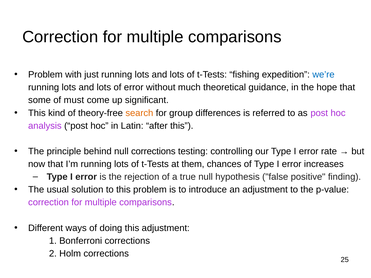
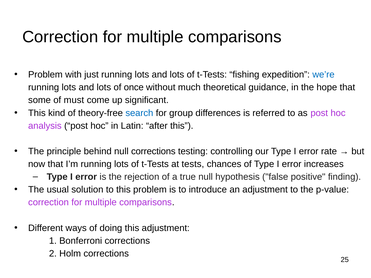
of error: error -> once
search colour: orange -> blue
them: them -> tests
